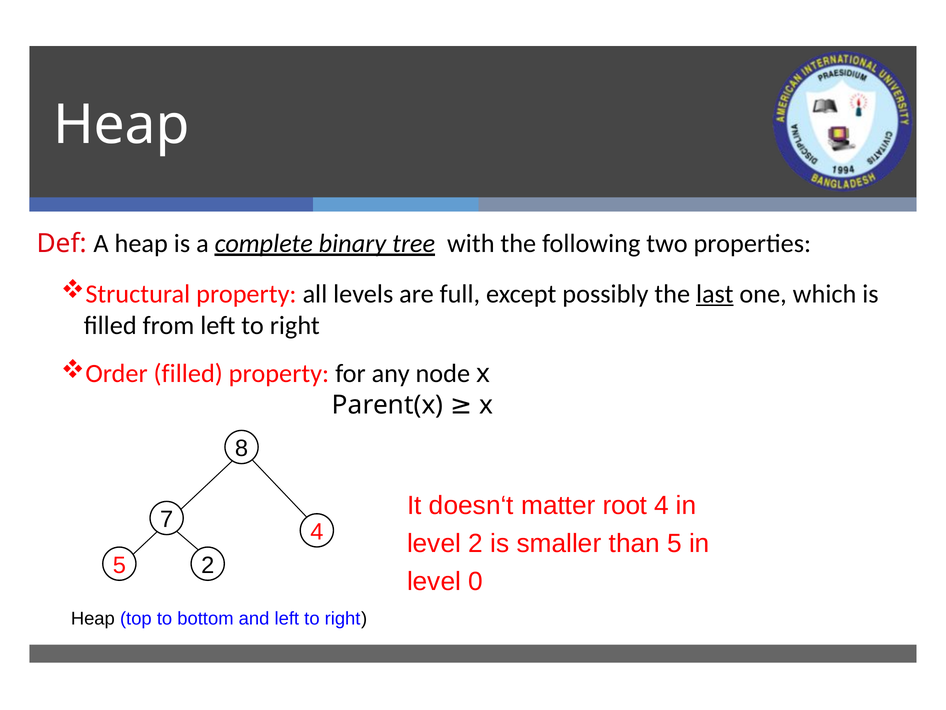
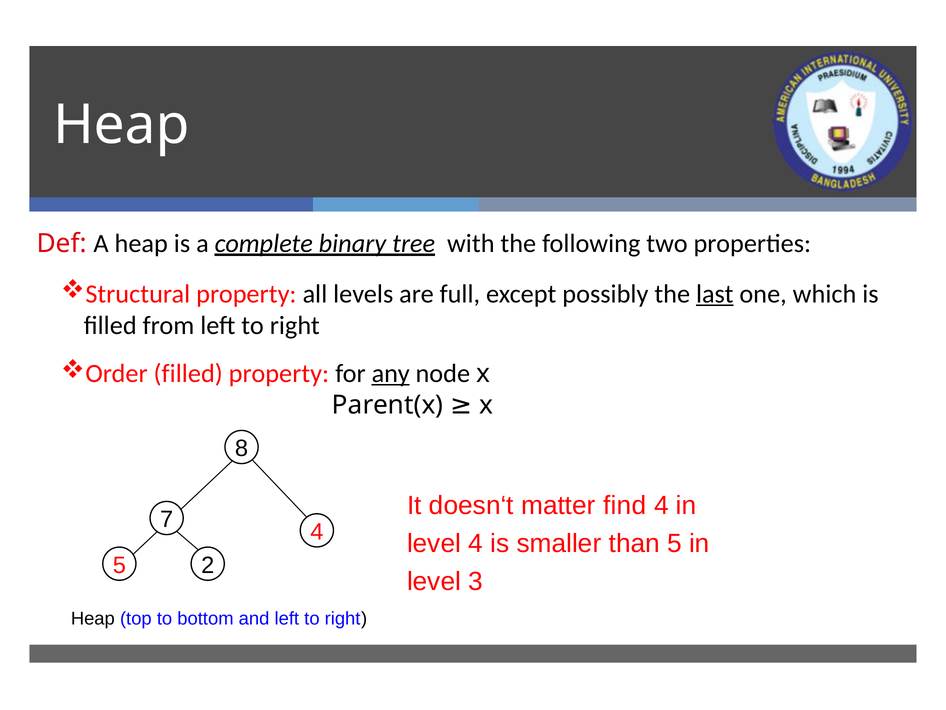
any underline: none -> present
root: root -> find
level 2: 2 -> 4
0: 0 -> 3
